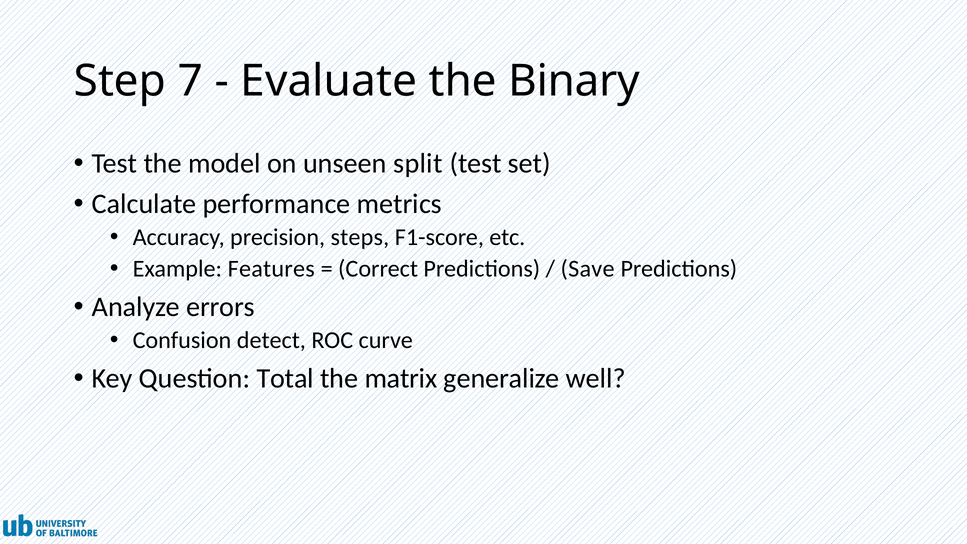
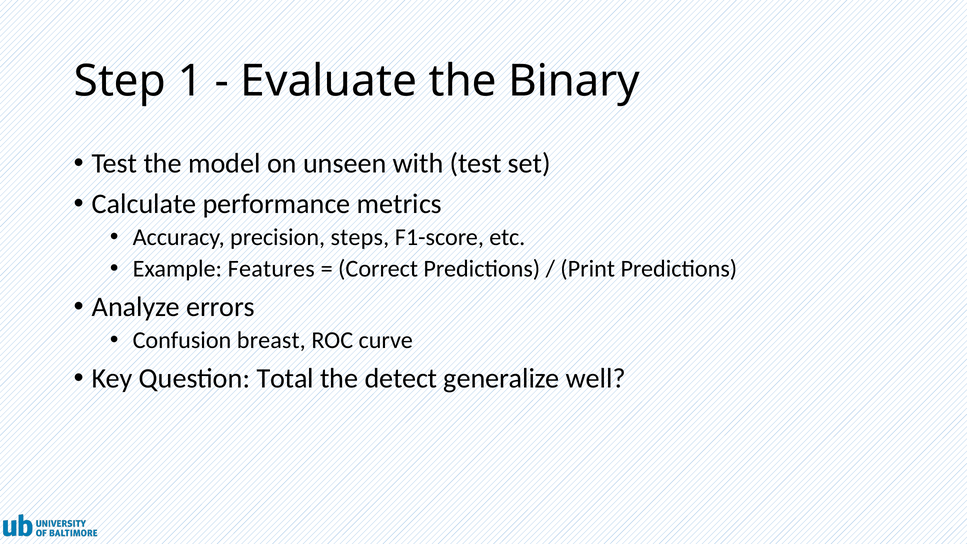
7: 7 -> 1
split: split -> with
Save: Save -> Print
detect: detect -> breast
matrix: matrix -> detect
